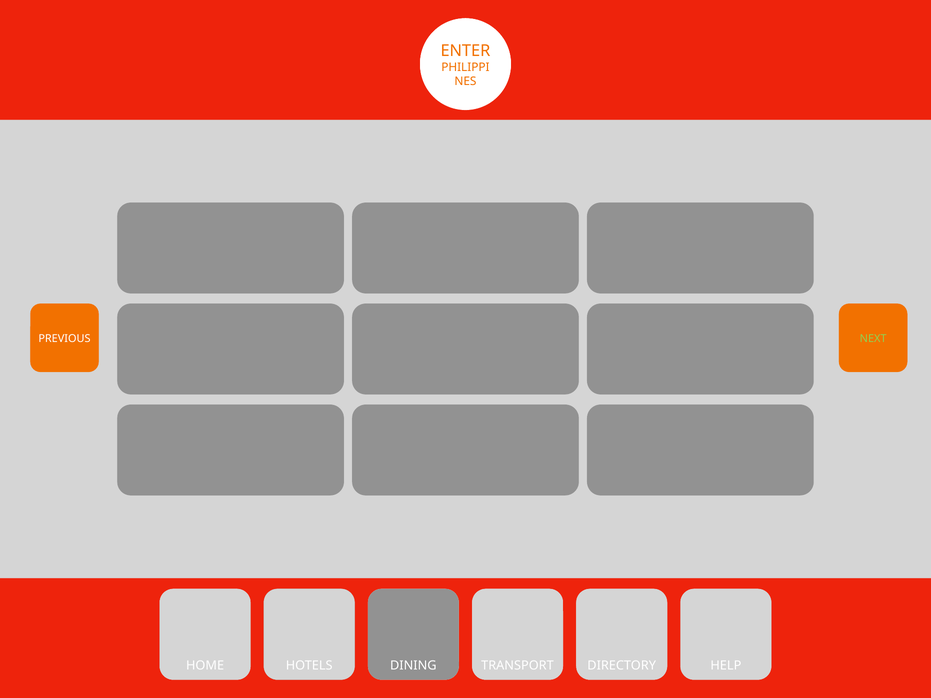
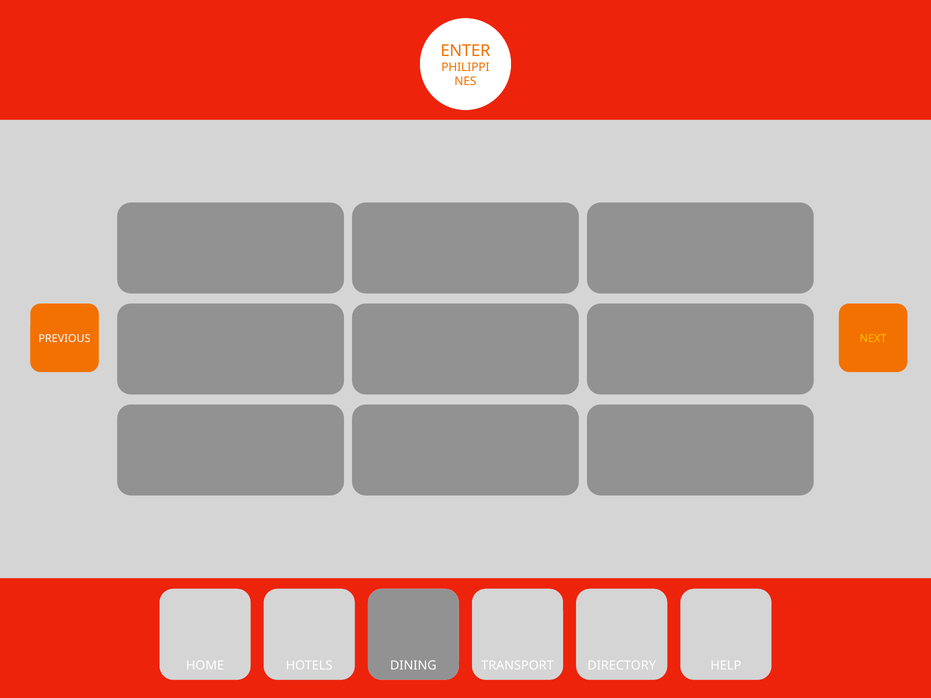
NEXT colour: light green -> yellow
